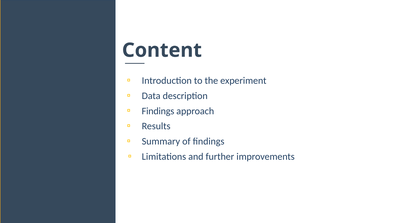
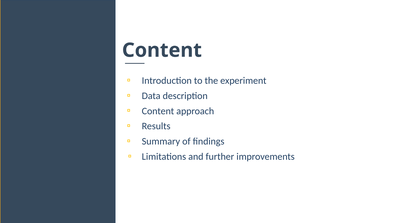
Findings at (158, 111): Findings -> Content
